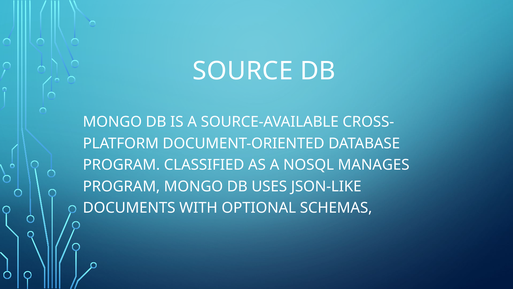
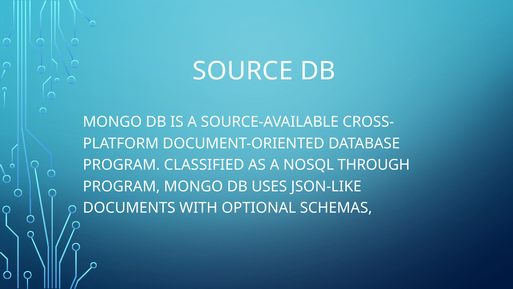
MANAGES: MANAGES -> THROUGH
